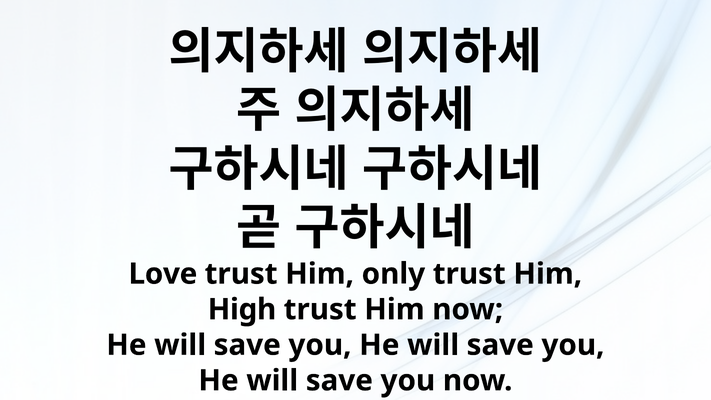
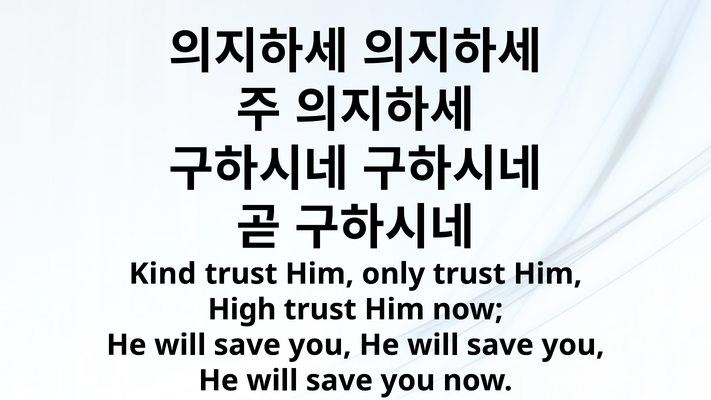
Love: Love -> Kind
